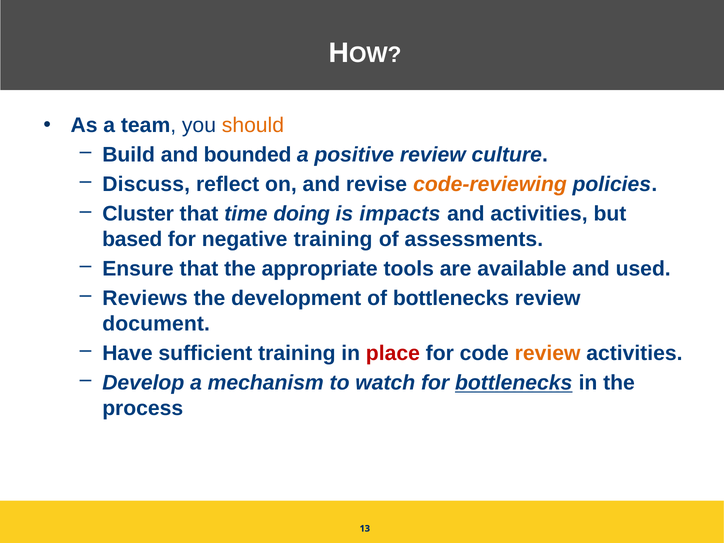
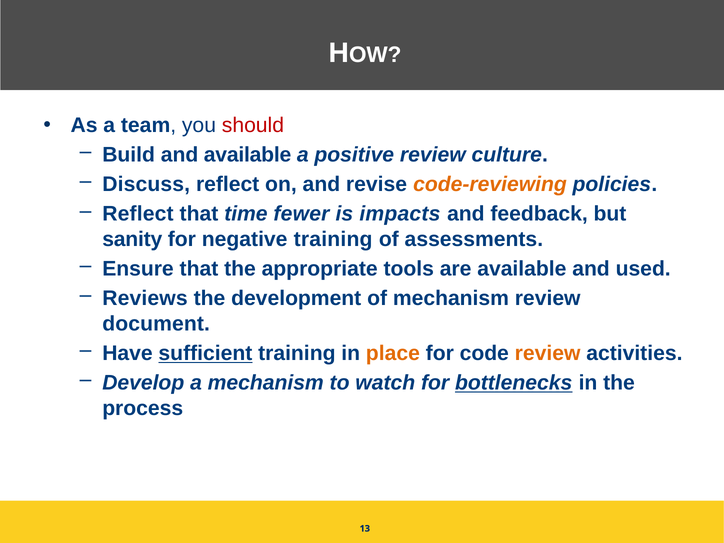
should colour: orange -> red
and bounded: bounded -> available
Cluster at (138, 214): Cluster -> Reflect
doing: doing -> fewer
and activities: activities -> feedback
based: based -> sanity
of bottlenecks: bottlenecks -> mechanism
sufficient underline: none -> present
place colour: red -> orange
